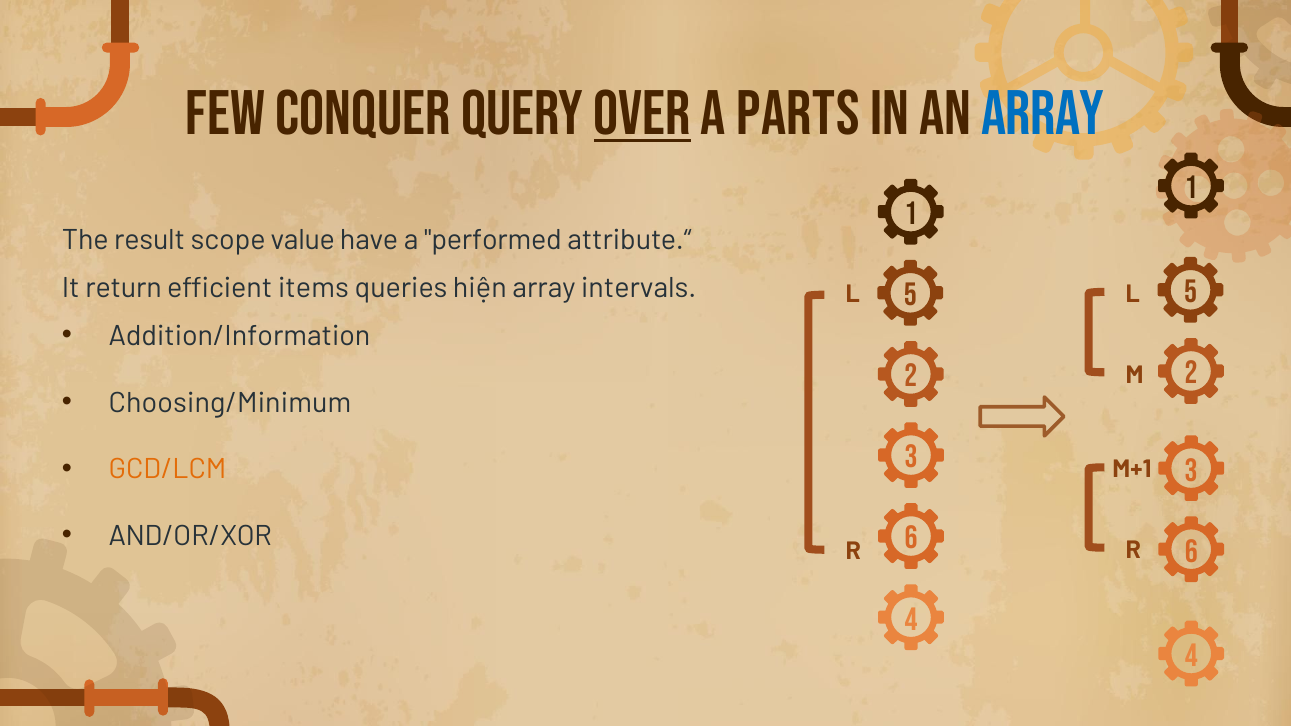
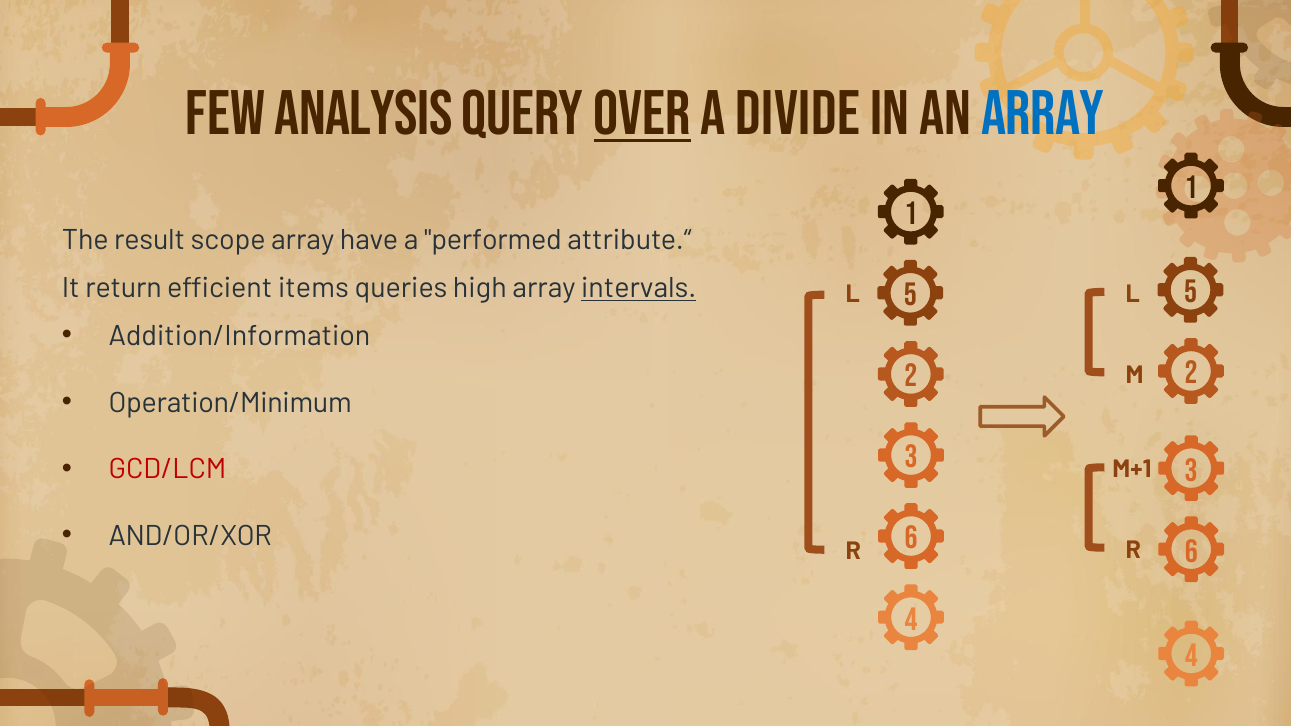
conquer: conquer -> analysis
parts: parts -> divide
scope value: value -> array
hiện: hiện -> high
intervals underline: none -> present
Choosing/Minimum: Choosing/Minimum -> Operation/Minimum
GCD/LCM colour: orange -> red
